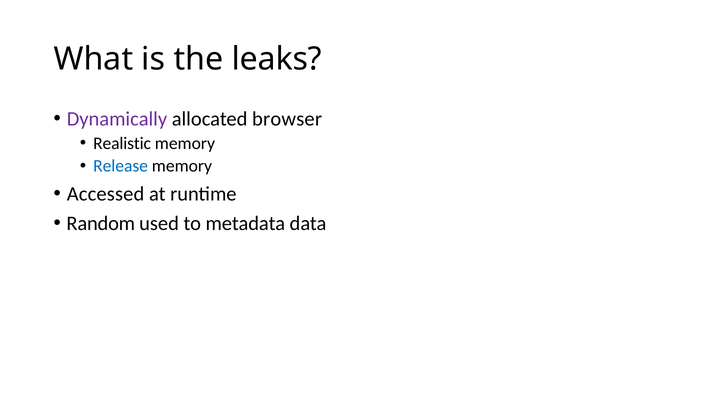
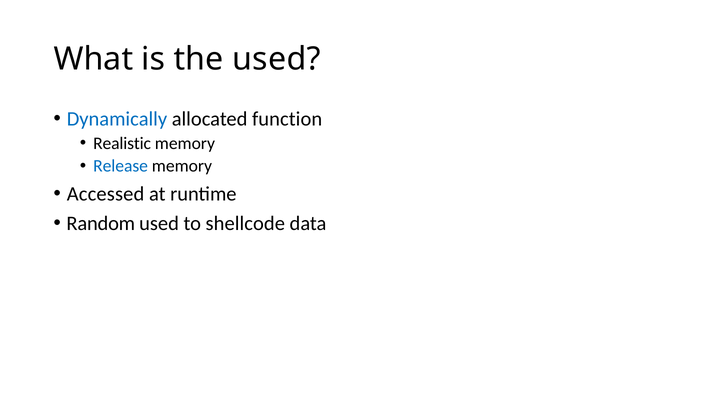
the leaks: leaks -> used
Dynamically colour: purple -> blue
browser: browser -> function
metadata: metadata -> shellcode
